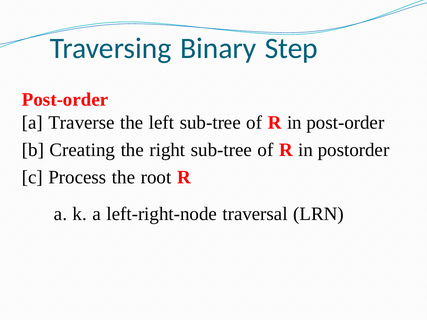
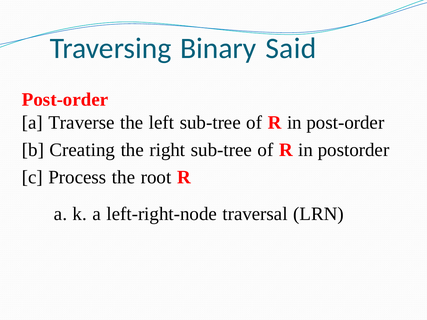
Step: Step -> Said
